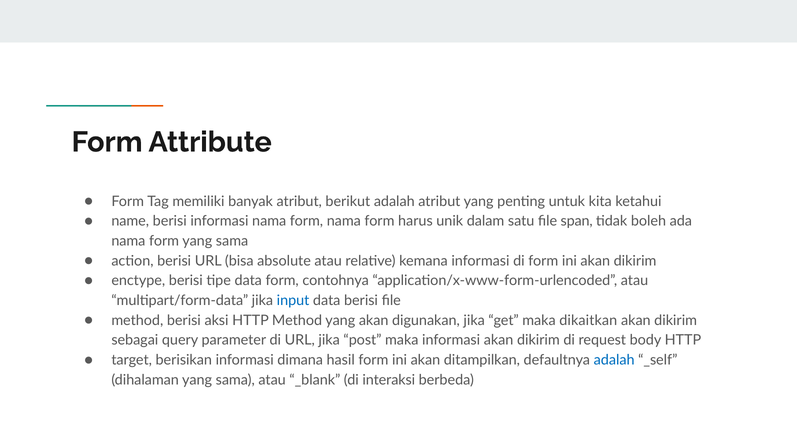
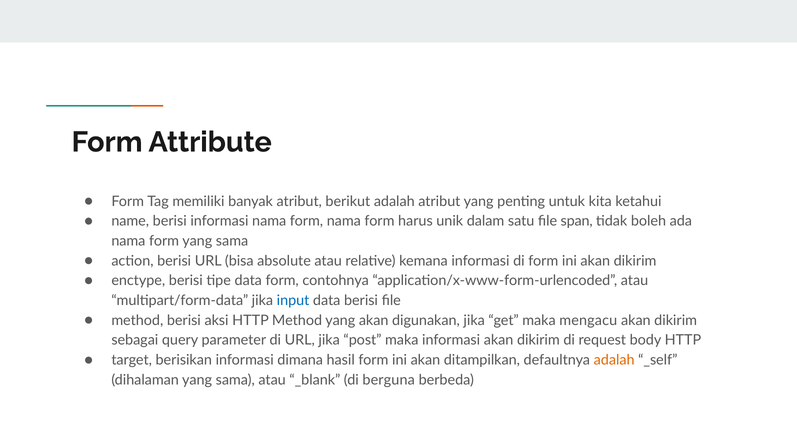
dikaitkan: dikaitkan -> mengacu
adalah at (614, 360) colour: blue -> orange
interaksi: interaksi -> berguna
